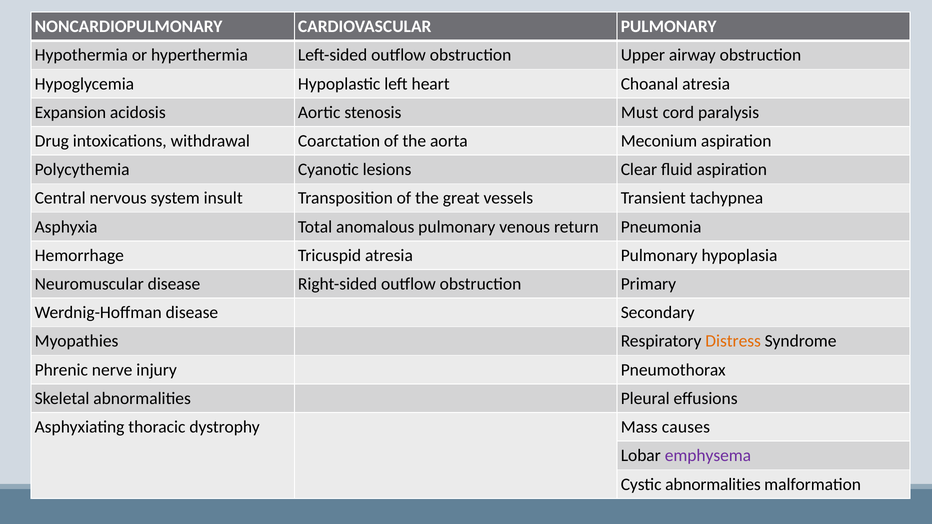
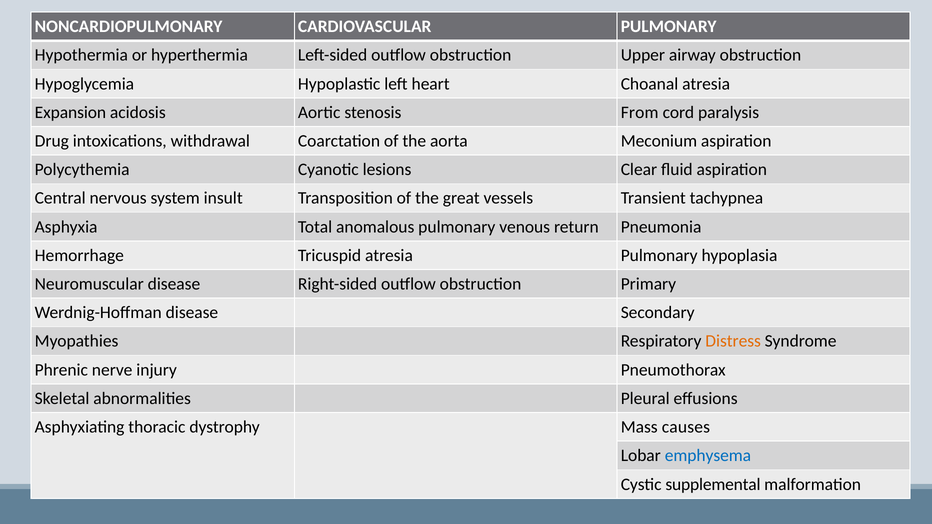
Must: Must -> From
emphysema colour: purple -> blue
Cystic abnormalities: abnormalities -> supplemental
